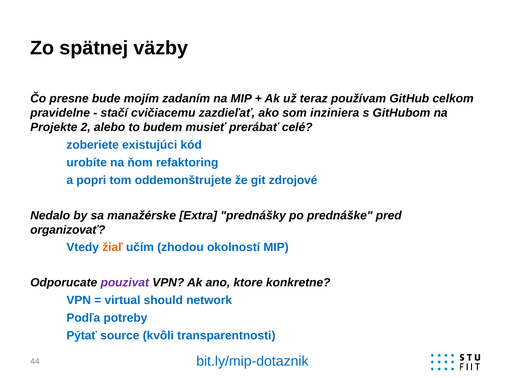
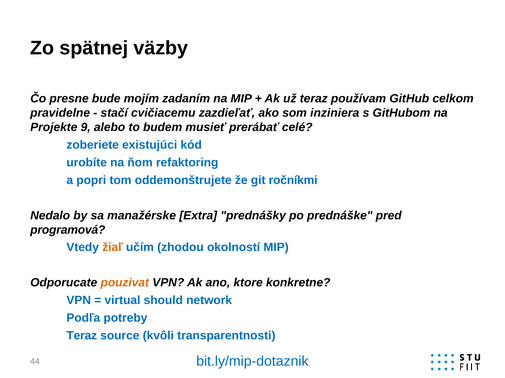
2: 2 -> 9
zdrojové: zdrojové -> ročníkmi
organizovať: organizovať -> programová
pouzivat colour: purple -> orange
Pýtať at (82, 336): Pýtať -> Teraz
